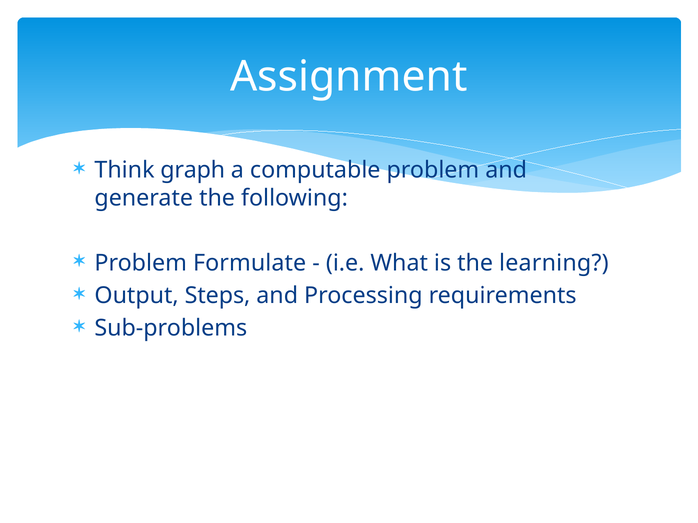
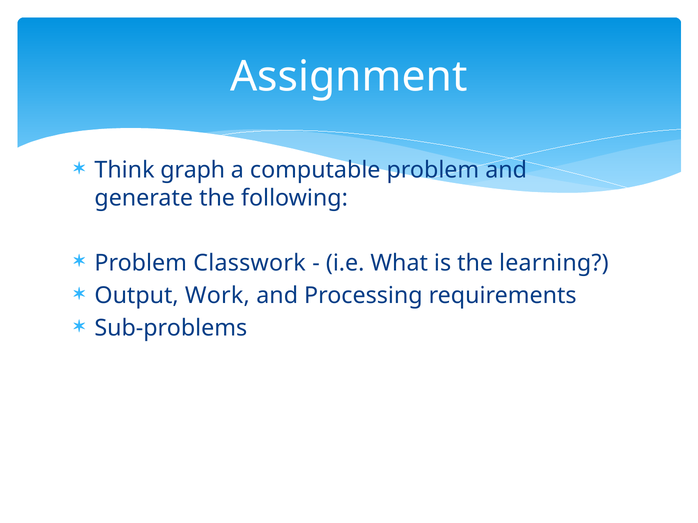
Formulate: Formulate -> Classwork
Steps: Steps -> Work
